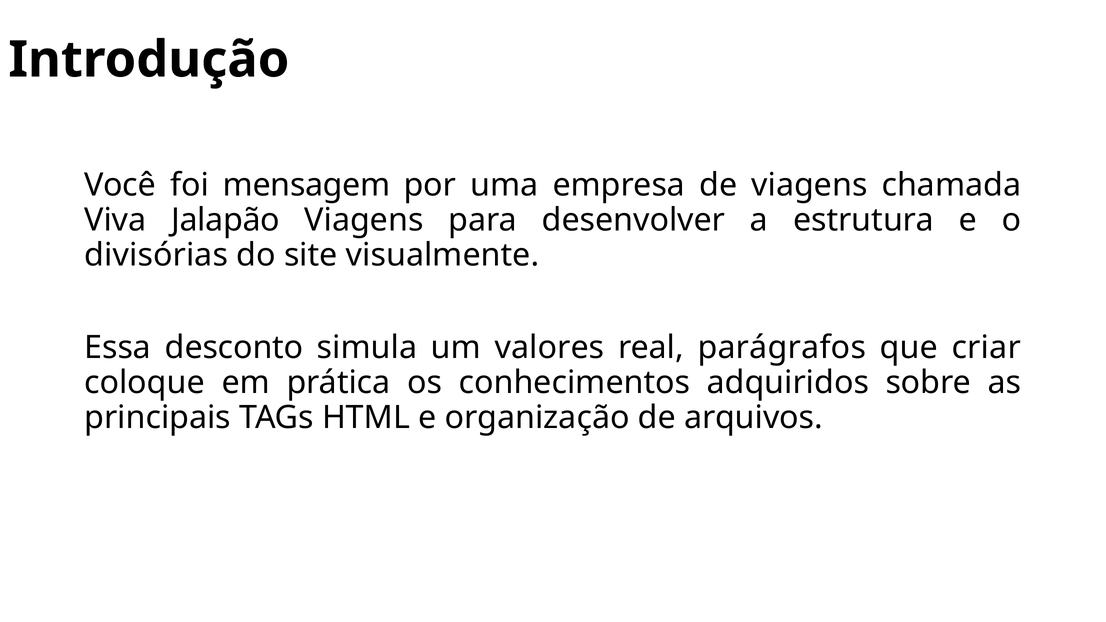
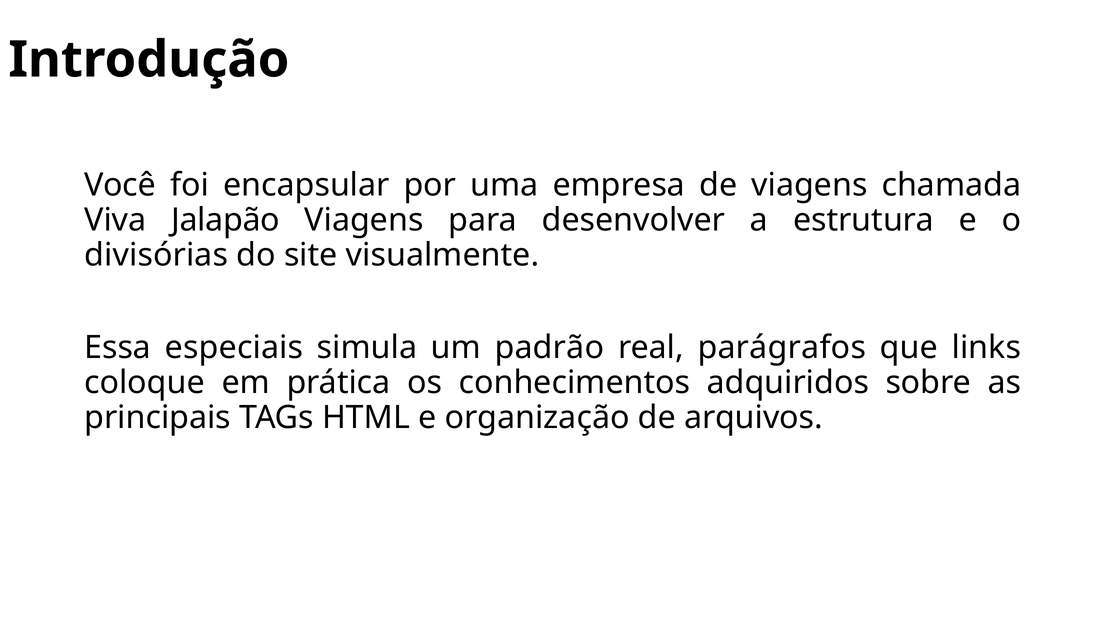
mensagem: mensagem -> encapsular
desconto: desconto -> especiais
valores: valores -> padrão
criar: criar -> links
